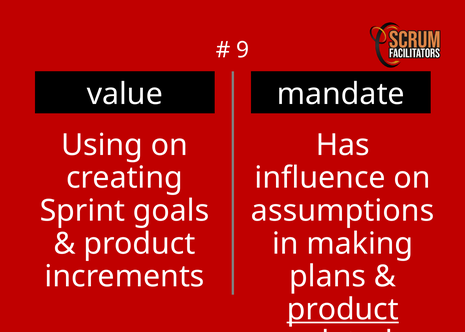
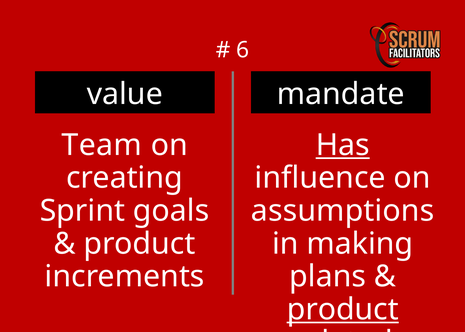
9: 9 -> 6
Using: Using -> Team
Has underline: none -> present
